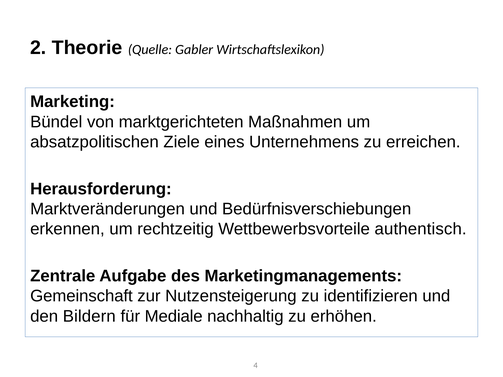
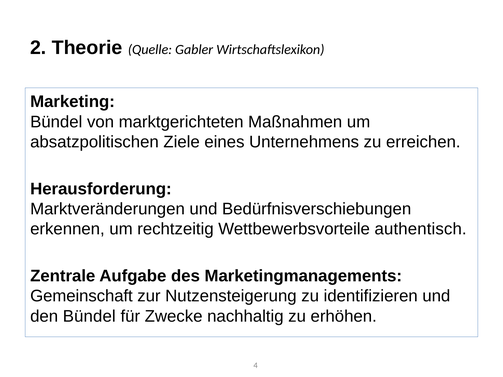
den Bildern: Bildern -> Bündel
Mediale: Mediale -> Zwecke
